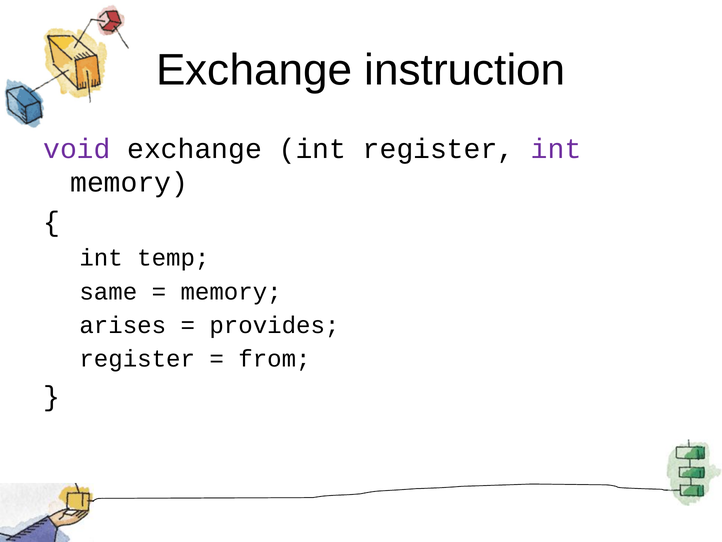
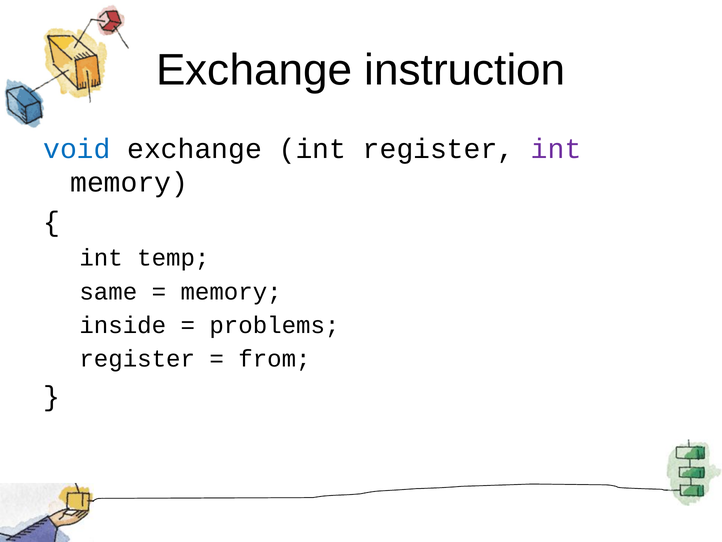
void colour: purple -> blue
arises: arises -> inside
provides: provides -> problems
